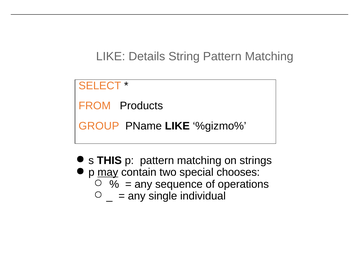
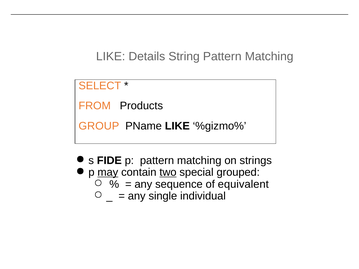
THIS: THIS -> FIDE
two underline: none -> present
chooses: chooses -> grouped
operations: operations -> equivalent
